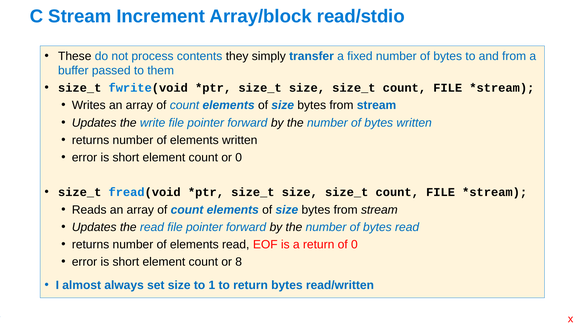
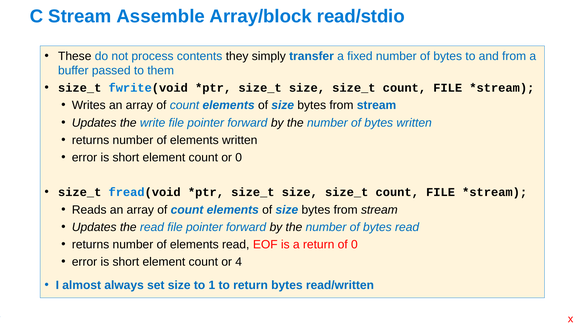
Increment: Increment -> Assemble
or 8: 8 -> 4
